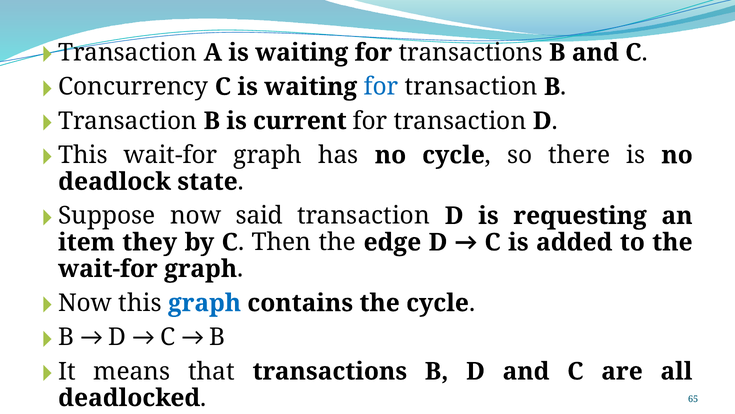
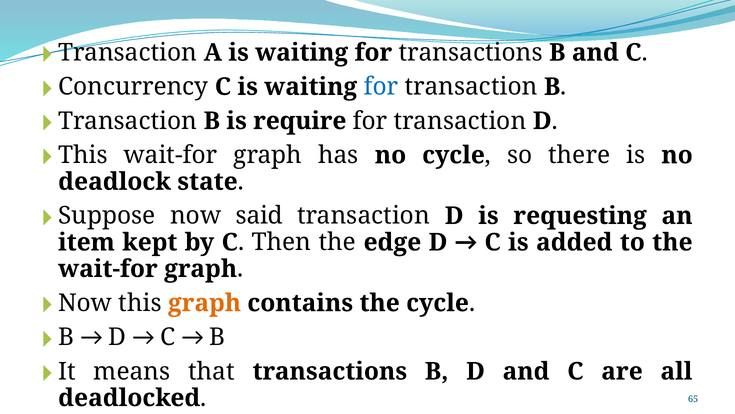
current: current -> require
they: they -> kept
graph at (205, 303) colour: blue -> orange
